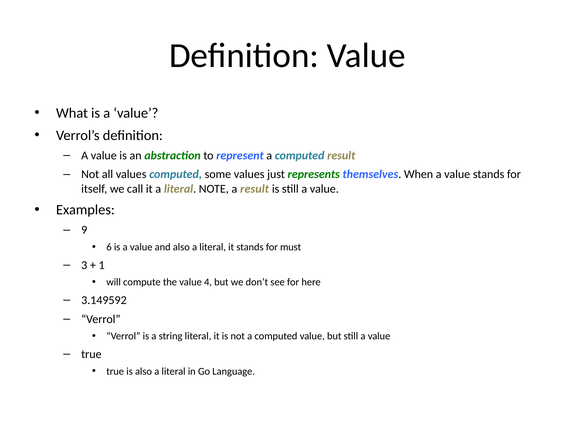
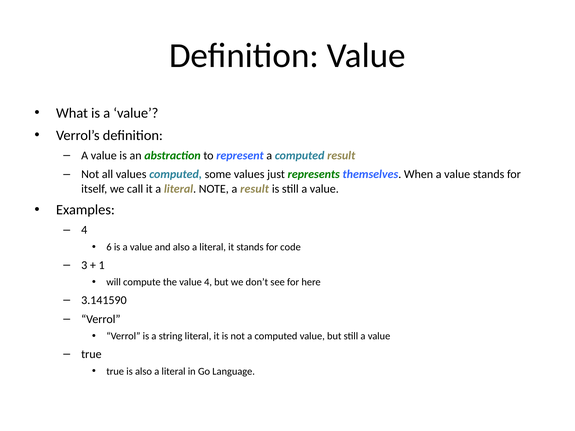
9 at (84, 230): 9 -> 4
must: must -> code
3.149592: 3.149592 -> 3.141590
